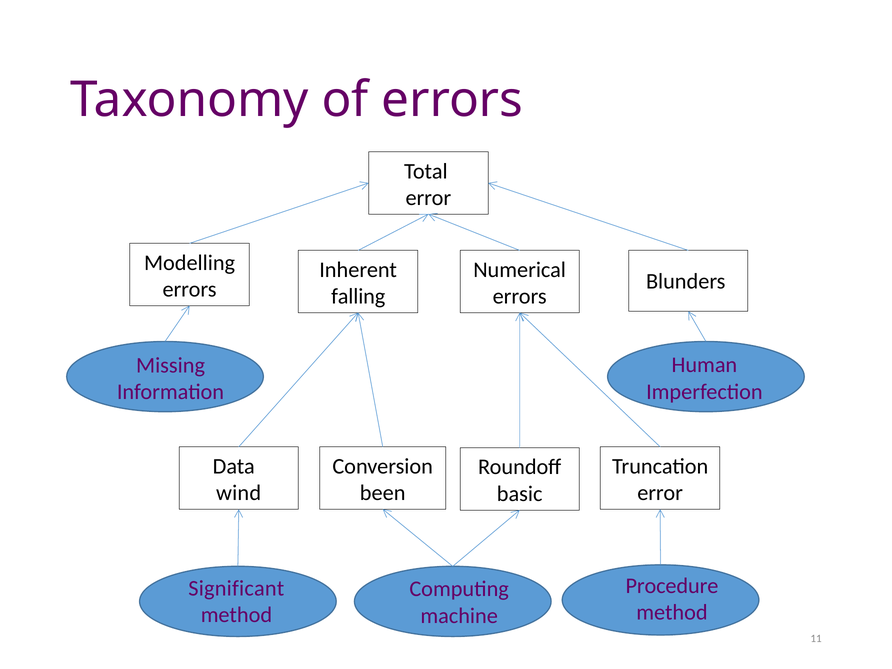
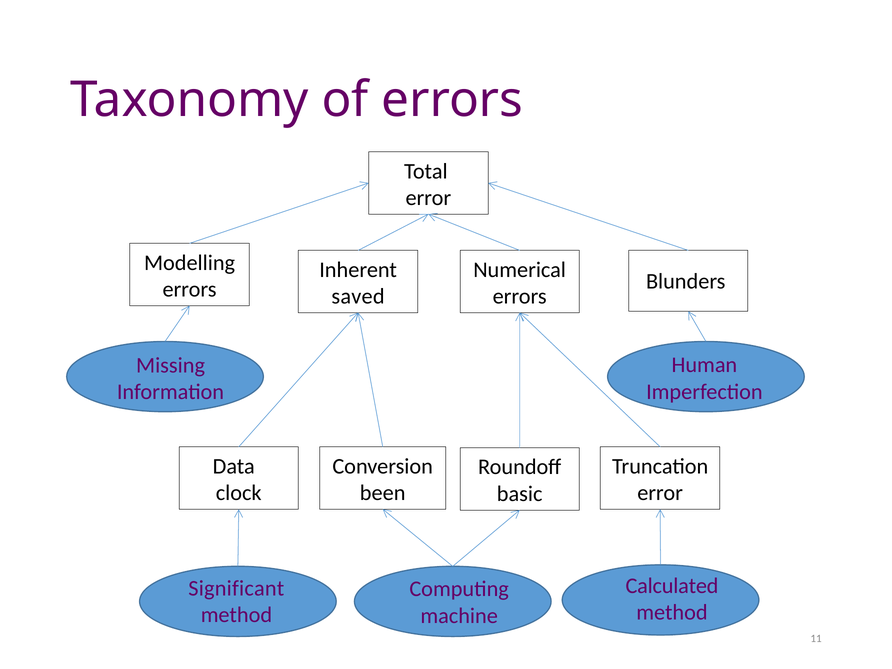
falling: falling -> saved
wind: wind -> clock
Procedure: Procedure -> Calculated
